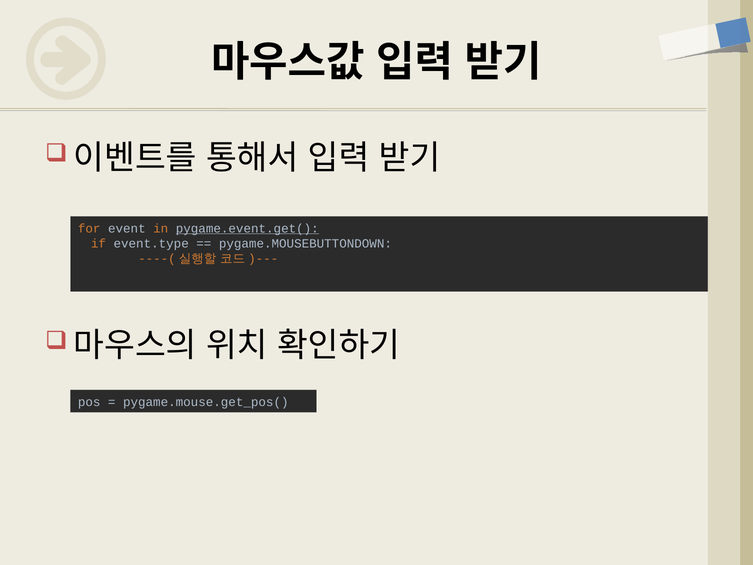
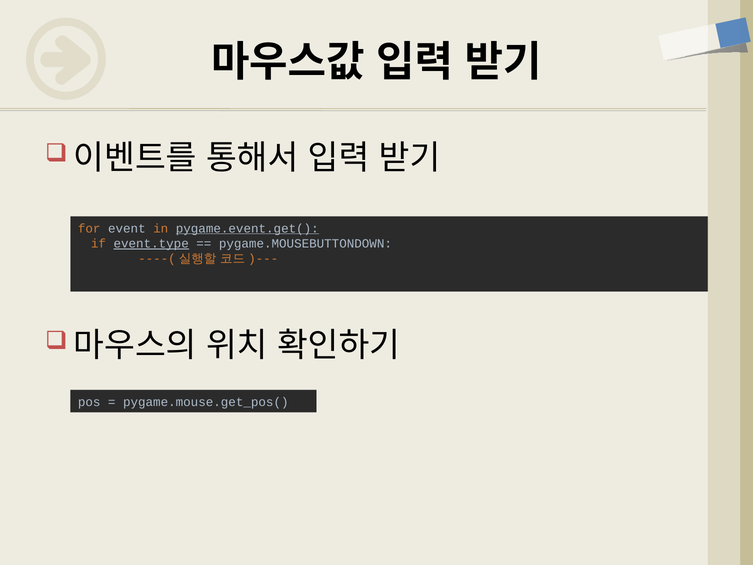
event.type underline: none -> present
